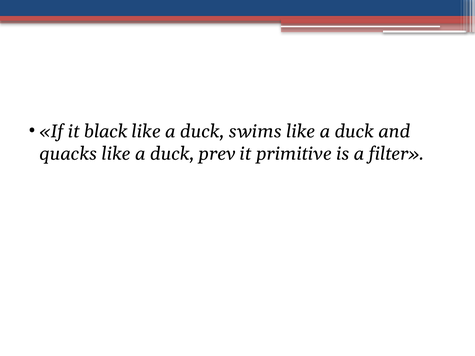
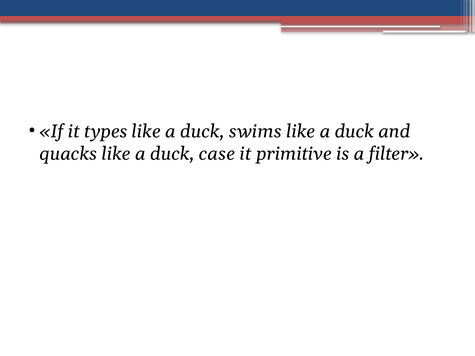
black: black -> types
prev: prev -> case
